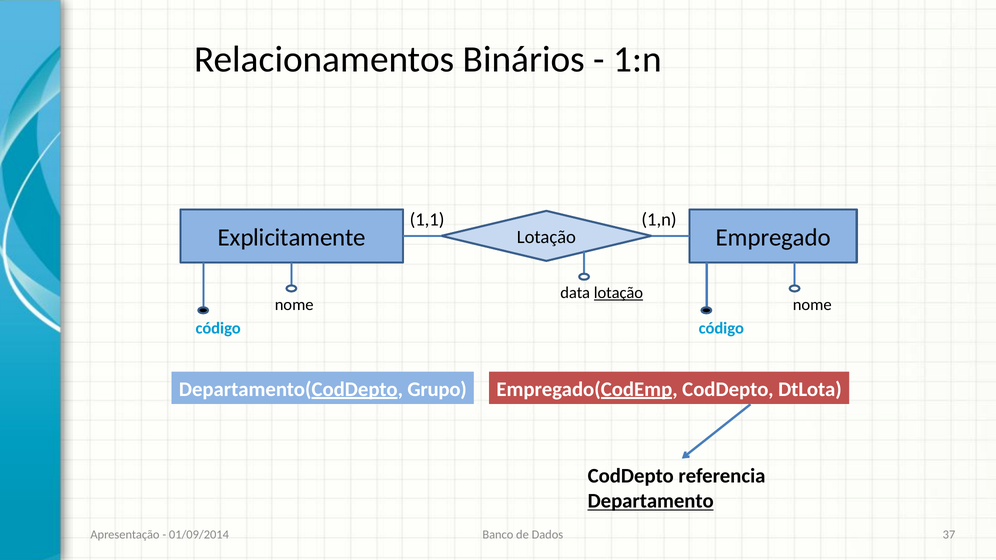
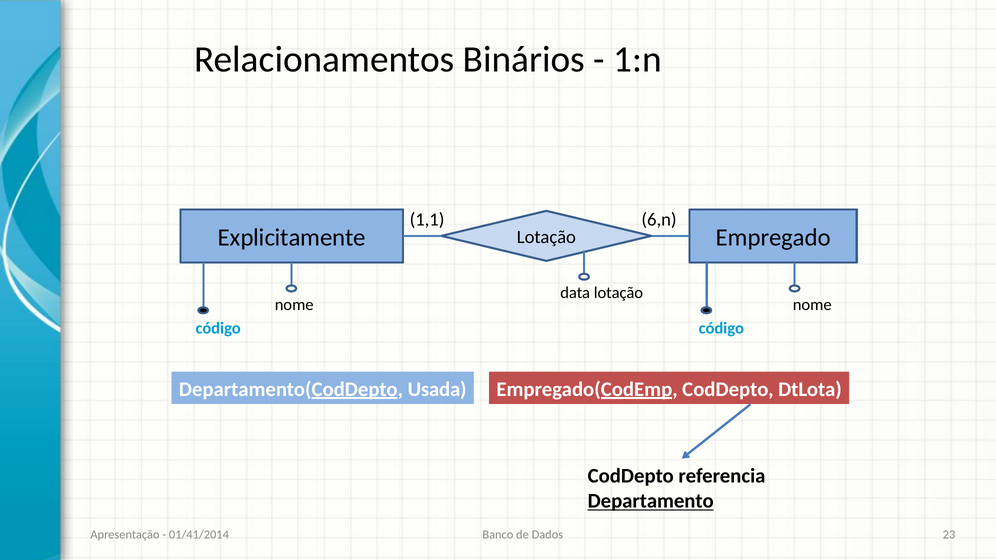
1,n: 1,n -> 6,n
lotação at (618, 293) underline: present -> none
Grupo: Grupo -> Usada
37: 37 -> 23
01/09/2014: 01/09/2014 -> 01/41/2014
